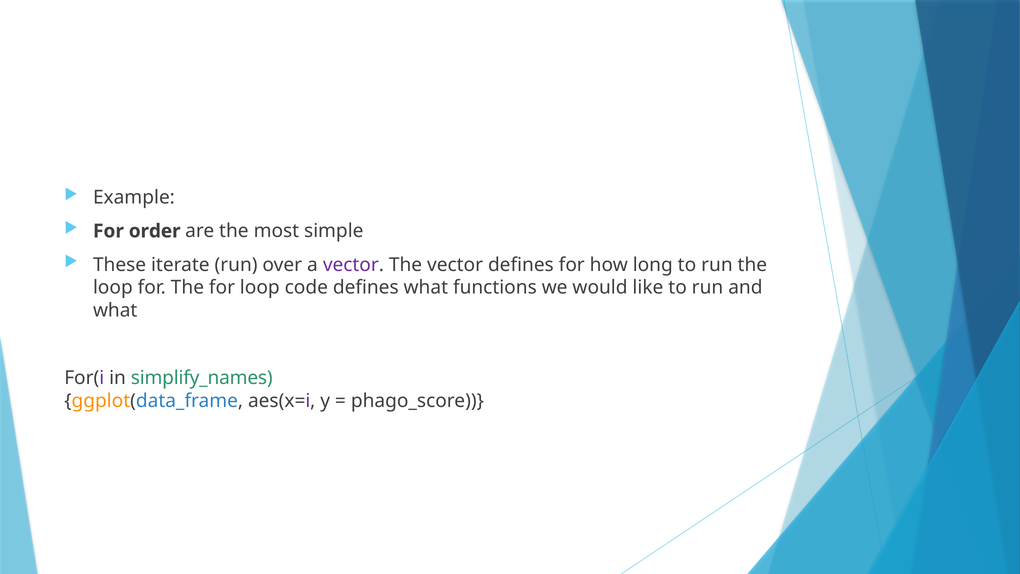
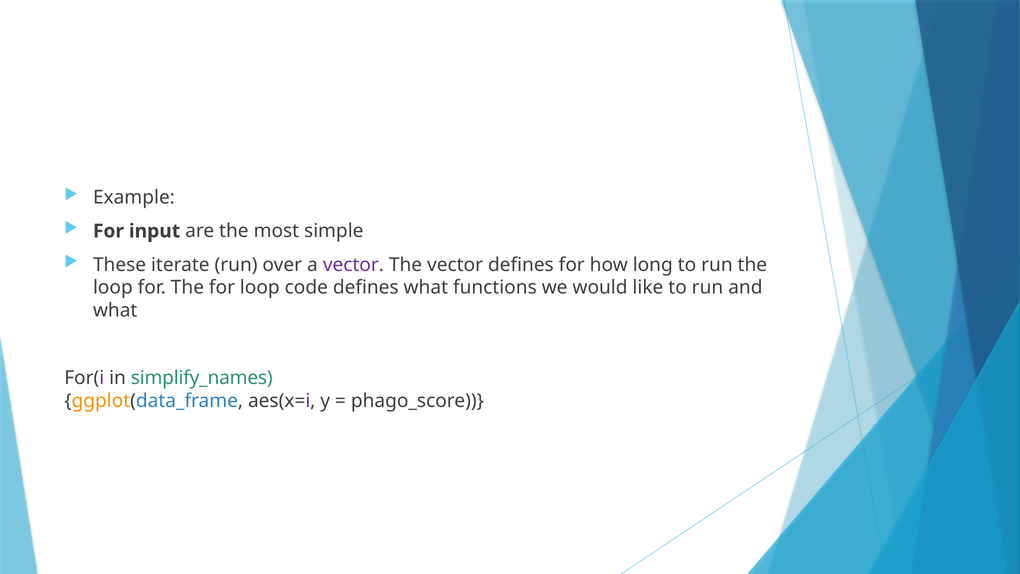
order: order -> input
